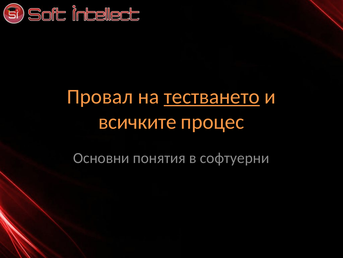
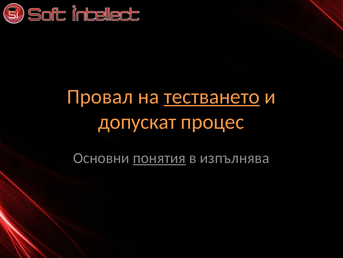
всичките: всичките -> допускат
понятия underline: none -> present
софтуерни: софтуерни -> изпълнява
